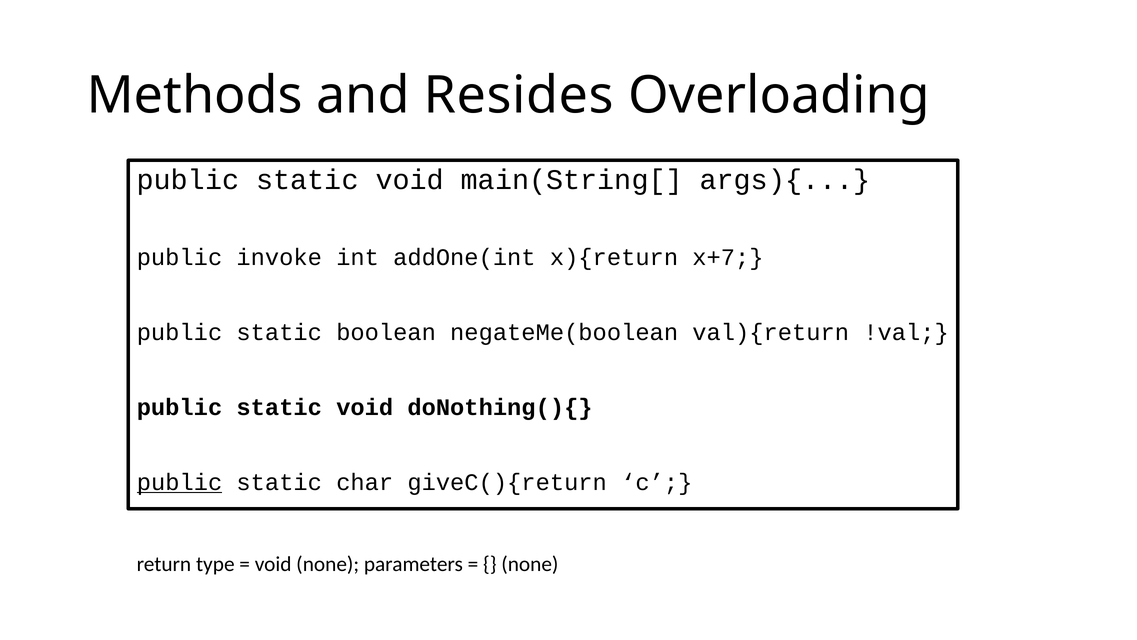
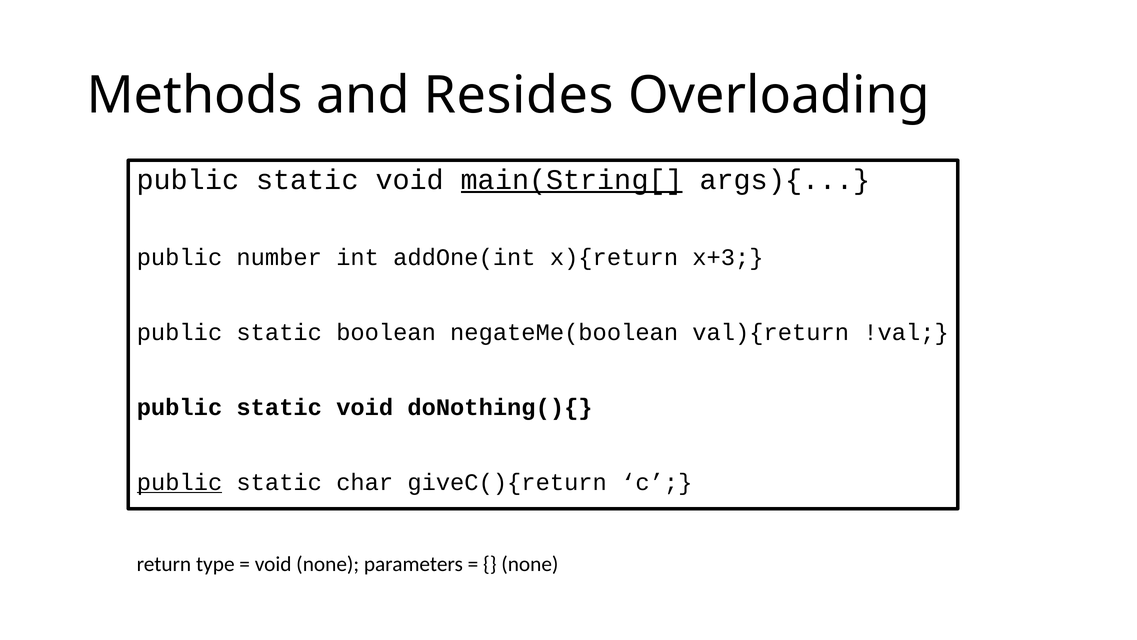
main(String[ underline: none -> present
invoke: invoke -> number
x+7: x+7 -> x+3
